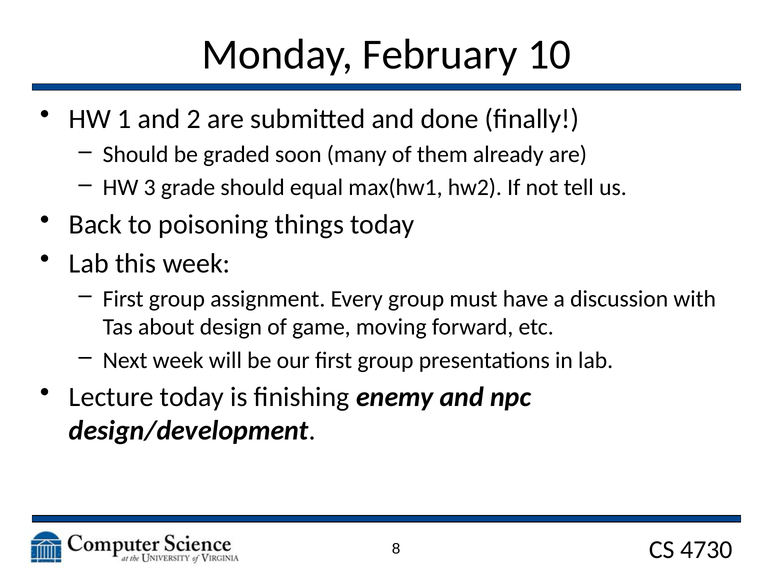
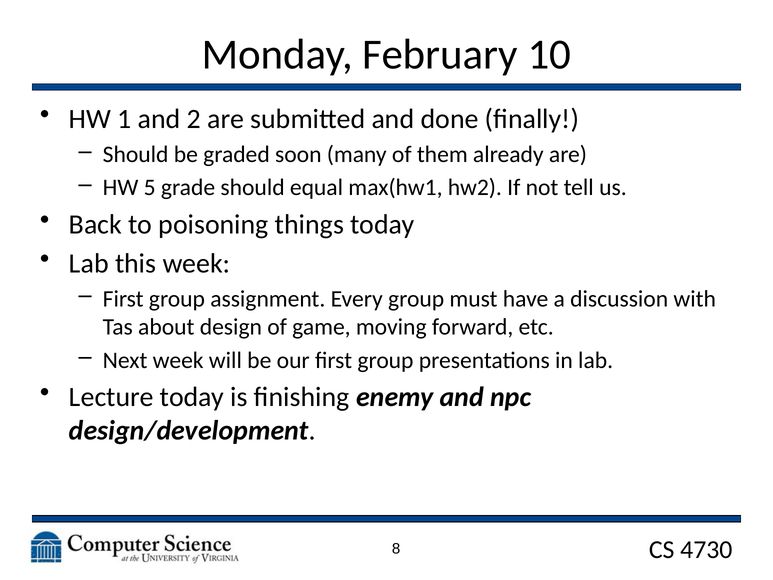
3: 3 -> 5
